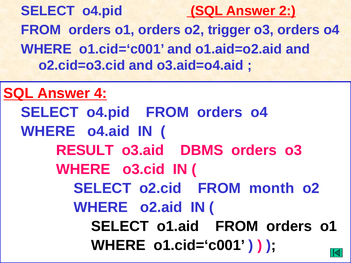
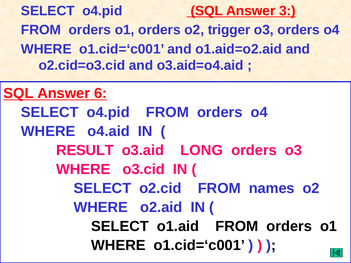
2: 2 -> 3
4: 4 -> 6
DBMS: DBMS -> LONG
month: month -> names
